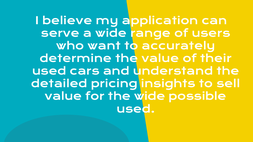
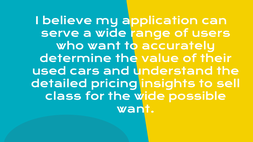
value at (63, 97): value -> class
used at (136, 109): used -> want
